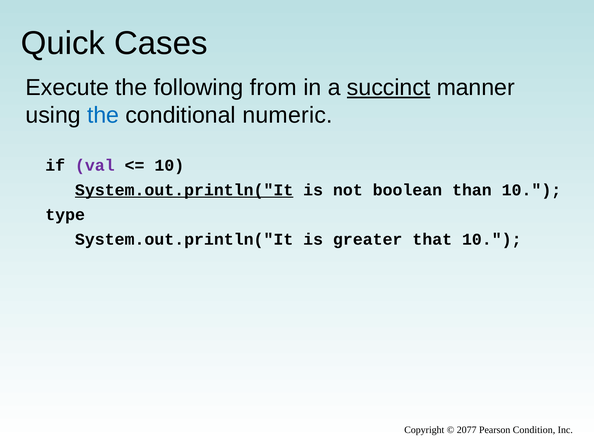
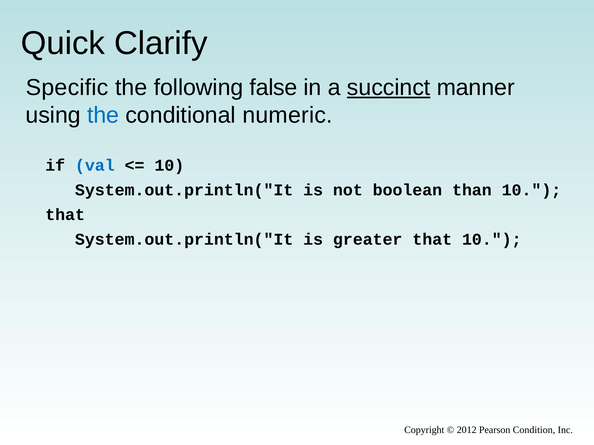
Cases: Cases -> Clarify
Execute: Execute -> Specific
from: from -> false
val colour: purple -> blue
System.out.println("It at (184, 190) underline: present -> none
type at (65, 215): type -> that
2077: 2077 -> 2012
